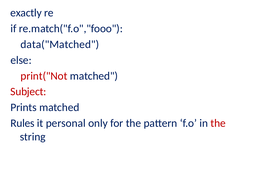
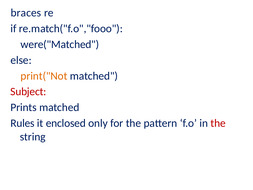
exactly: exactly -> braces
data("Matched: data("Matched -> were("Matched
print("Not colour: red -> orange
personal: personal -> enclosed
